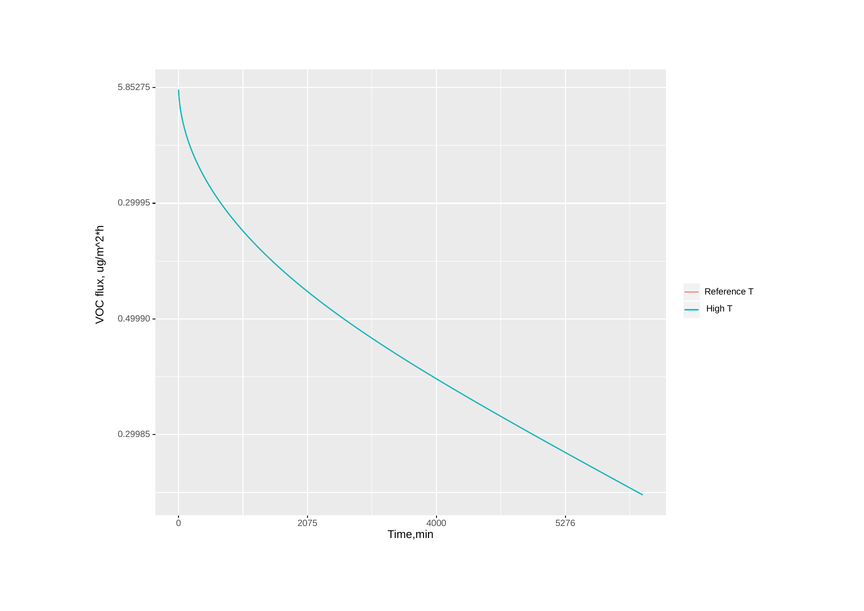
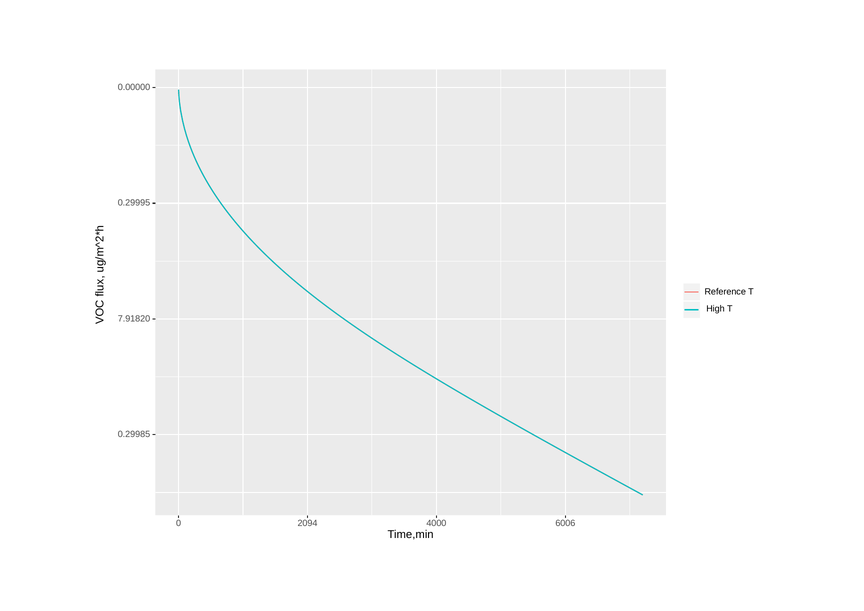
5.85275: 5.85275 -> 0.00000
0.49990: 0.49990 -> 7.91820
2075: 2075 -> 2094
5276: 5276 -> 6006
